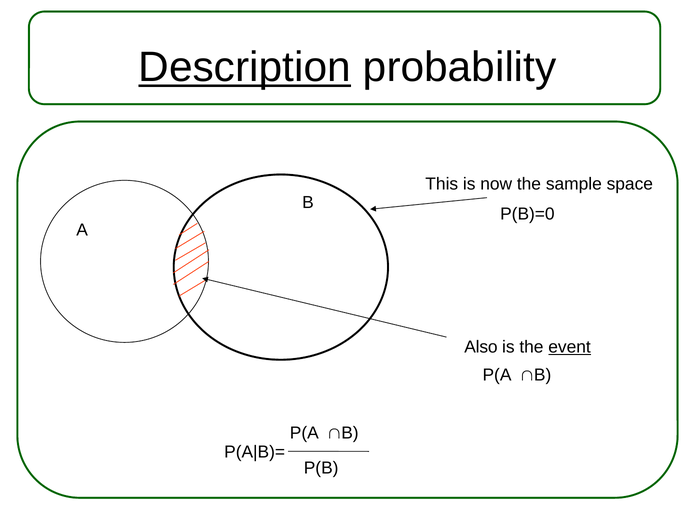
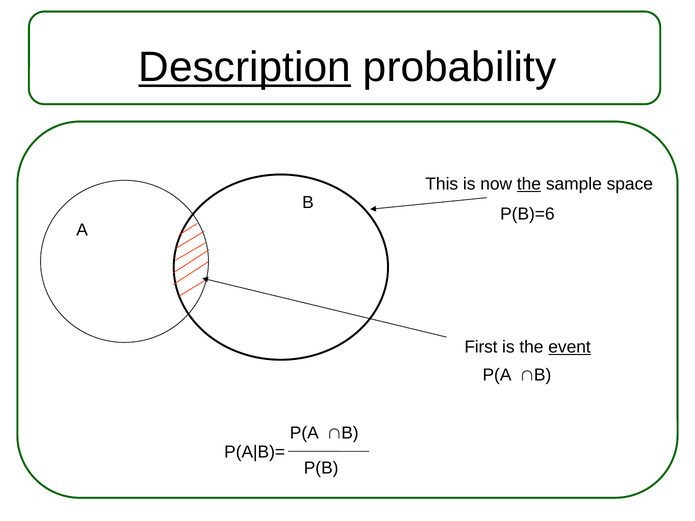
the at (529, 184) underline: none -> present
P(B)=0: P(B)=0 -> P(B)=6
Also: Also -> First
